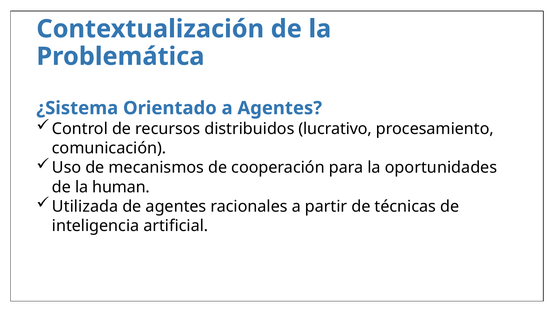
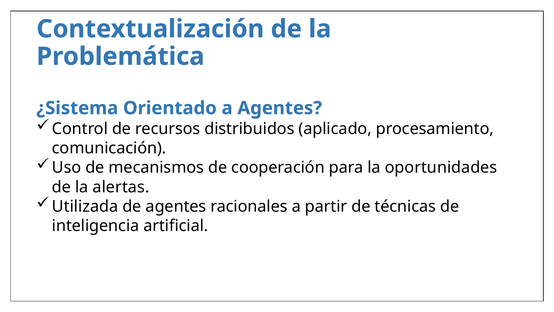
lucrativo: lucrativo -> aplicado
human: human -> alertas
